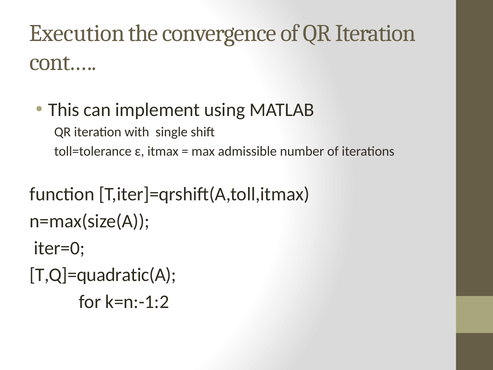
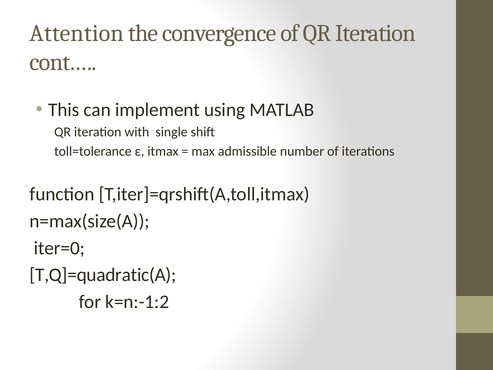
Execution: Execution -> Attention
